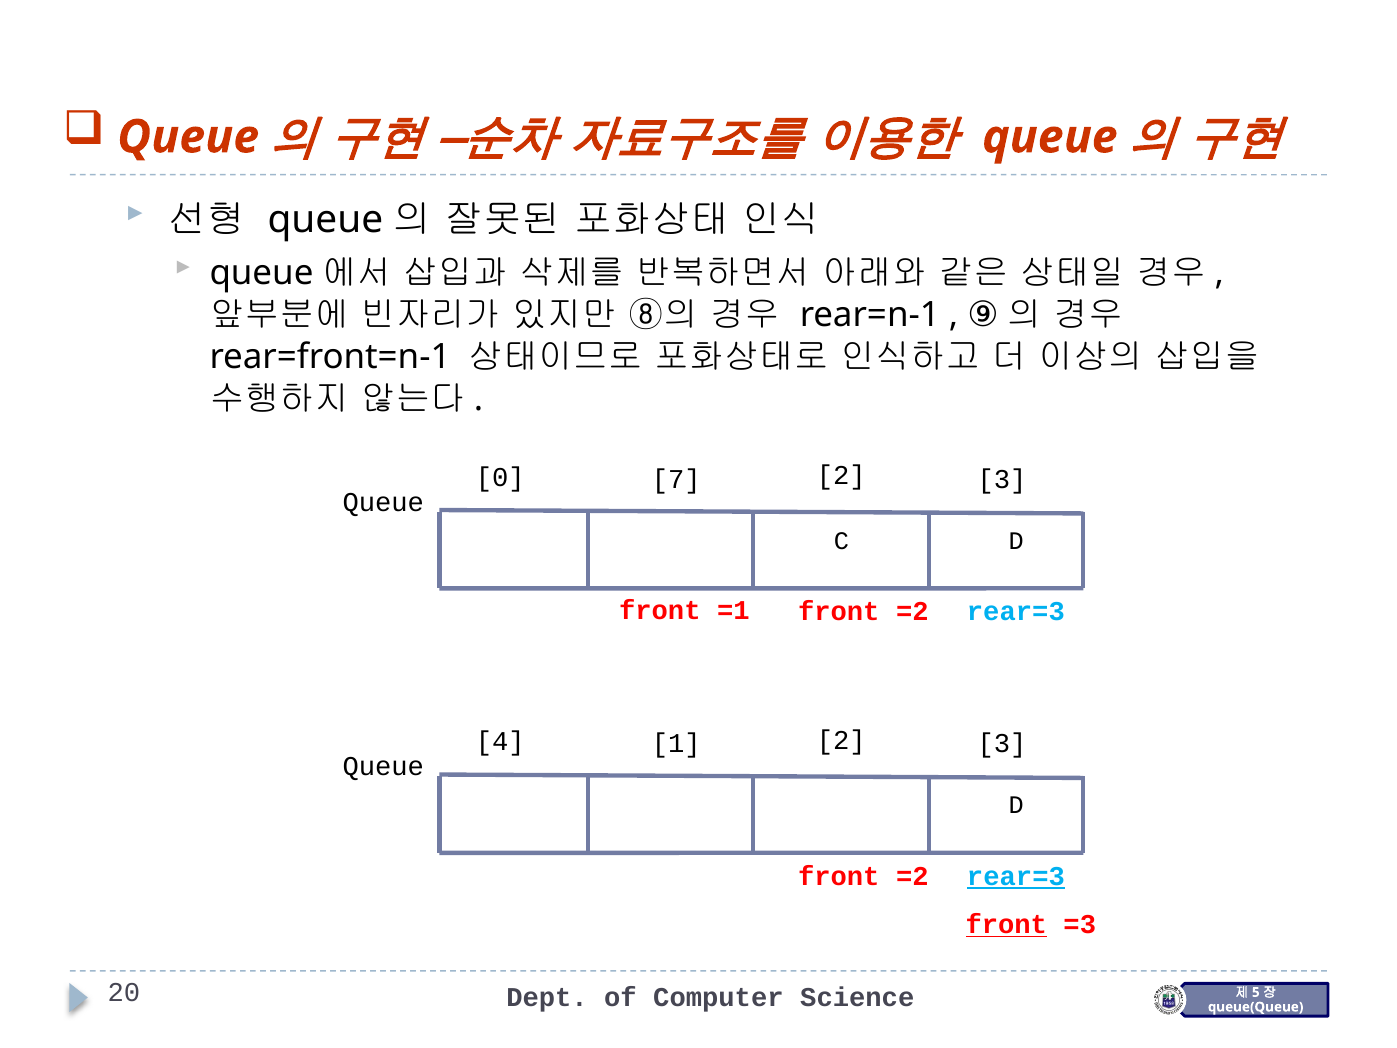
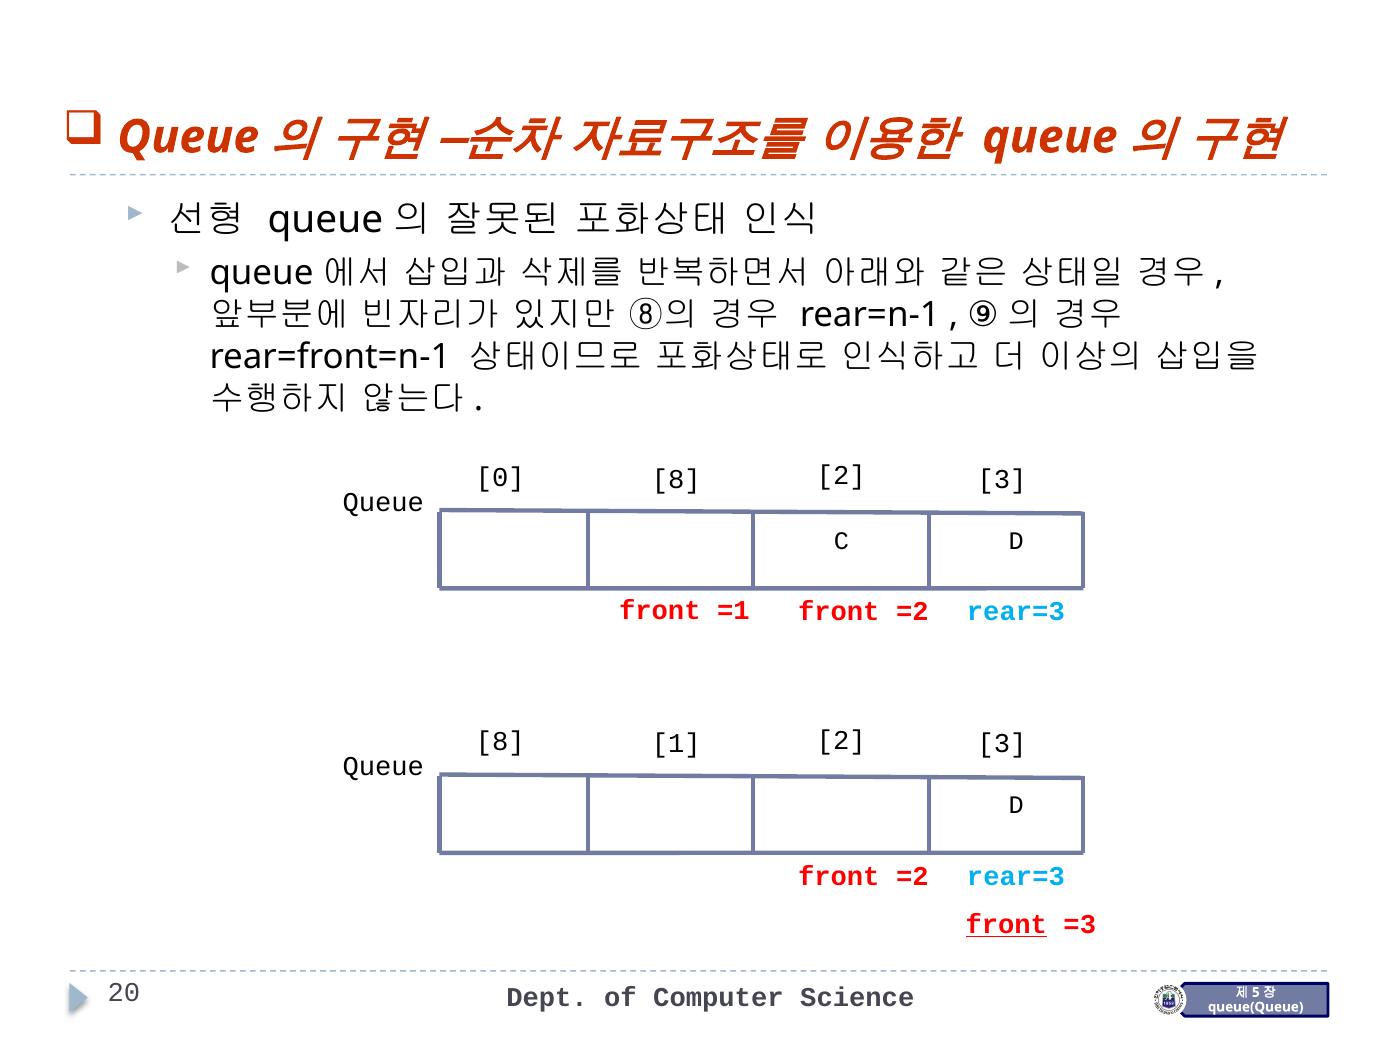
0 7: 7 -> 8
4 at (500, 741): 4 -> 8
rear=3 at (1016, 876) underline: present -> none
